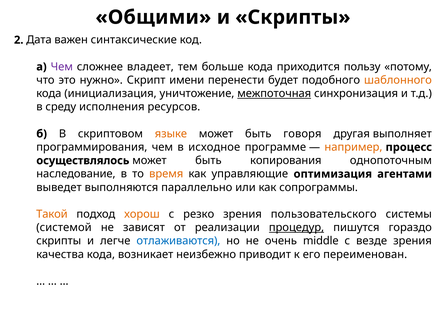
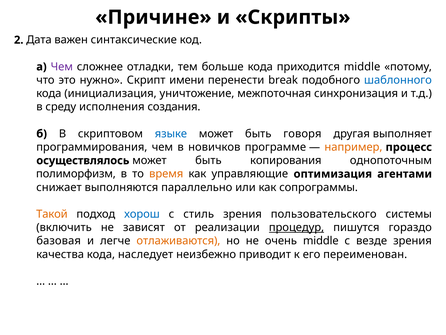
Общими: Общими -> Причине
владеет: владеет -> отладки
приходится пользу: пользу -> middle
будет: будет -> break
шаблонного colour: orange -> blue
межпоточная underline: present -> none
ресурсов: ресурсов -> создания
языке colour: orange -> blue
исходное: исходное -> новичков
наследование: наследование -> полиморфизм
выведет: выведет -> снижает
хорош colour: orange -> blue
резко: резко -> стиль
системой: системой -> включить
скрипты at (59, 241): скрипты -> базовая
отлаживаются colour: blue -> orange
возникает: возникает -> наследует
